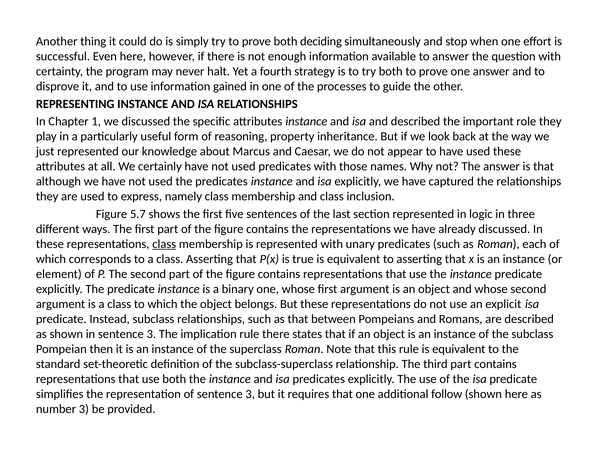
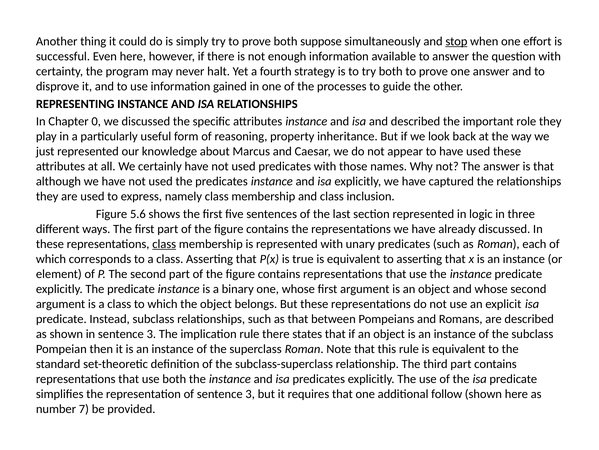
deciding: deciding -> suppose
stop underline: none -> present
1: 1 -> 0
5.7: 5.7 -> 5.6
number 3: 3 -> 7
